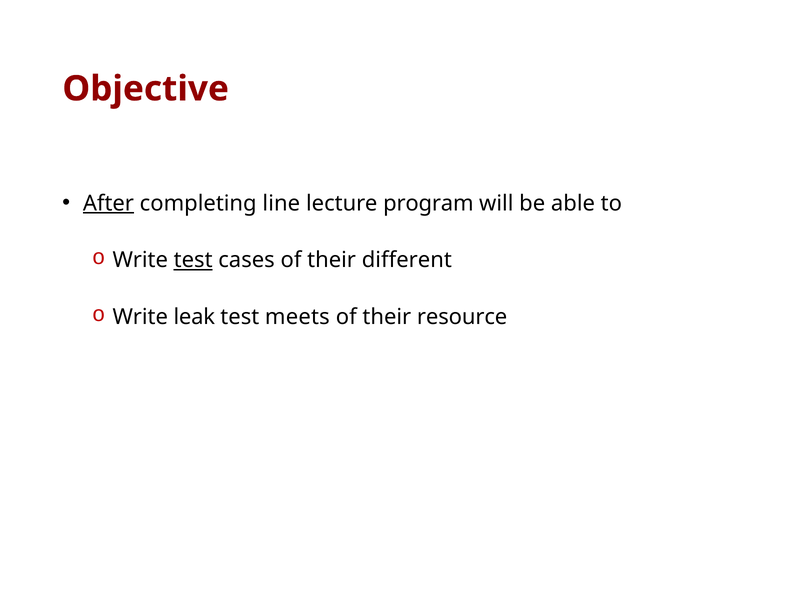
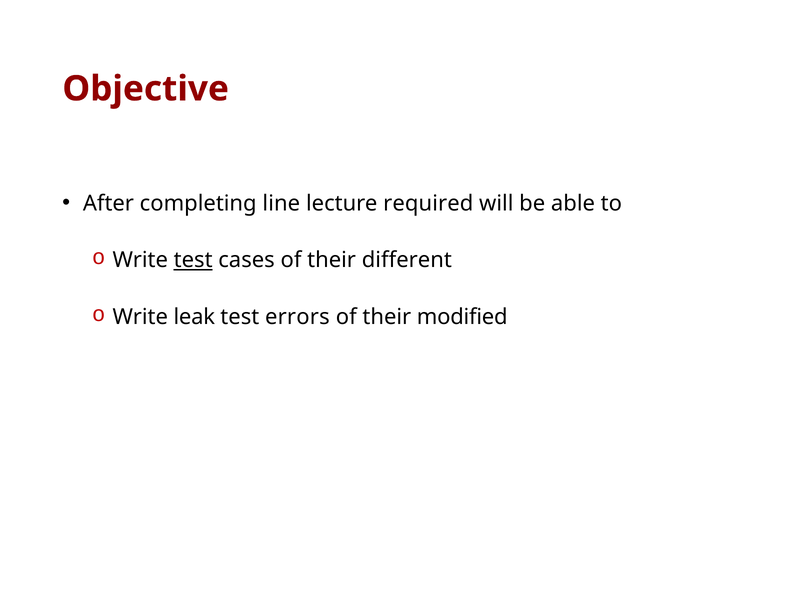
After underline: present -> none
program: program -> required
meets: meets -> errors
resource: resource -> modified
